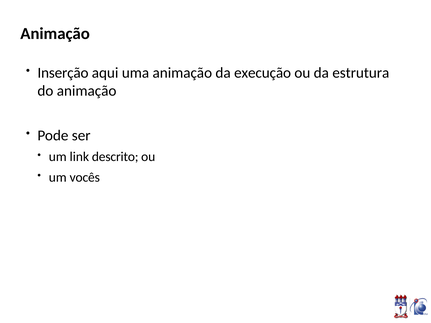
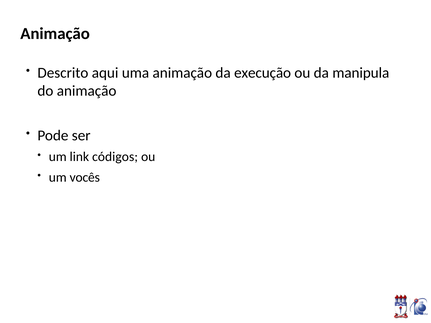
Inserção: Inserção -> Descrito
estrutura: estrutura -> manipula
descrito: descrito -> códigos
